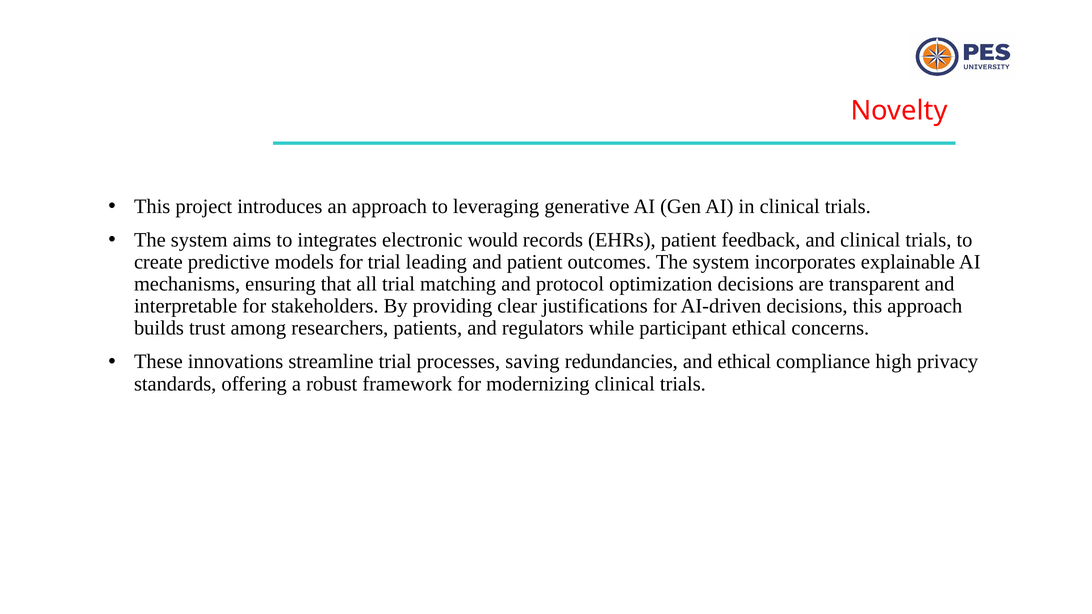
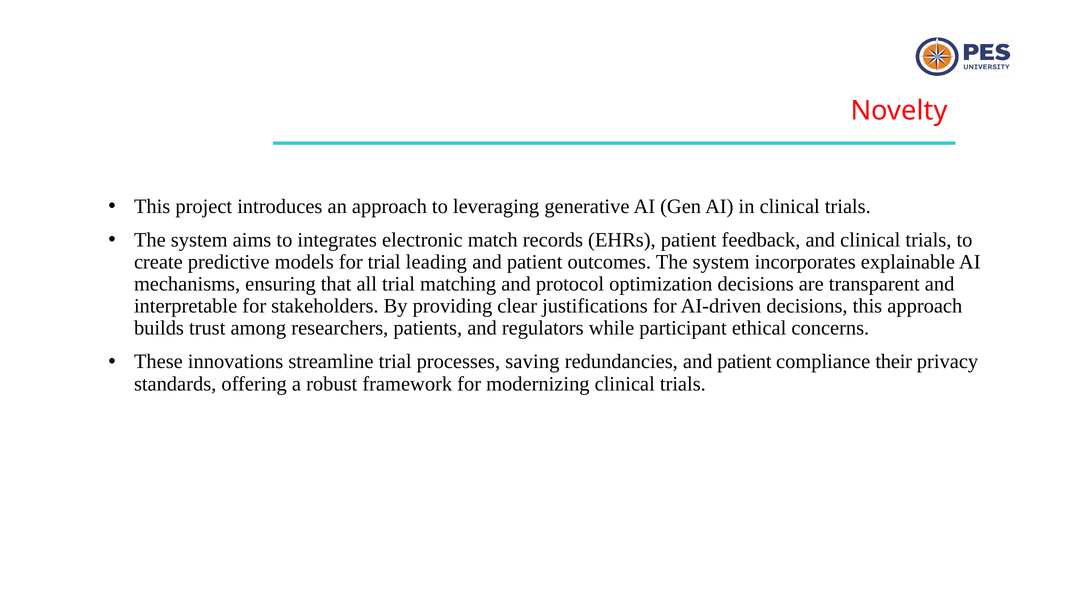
would: would -> match
redundancies and ethical: ethical -> patient
high: high -> their
